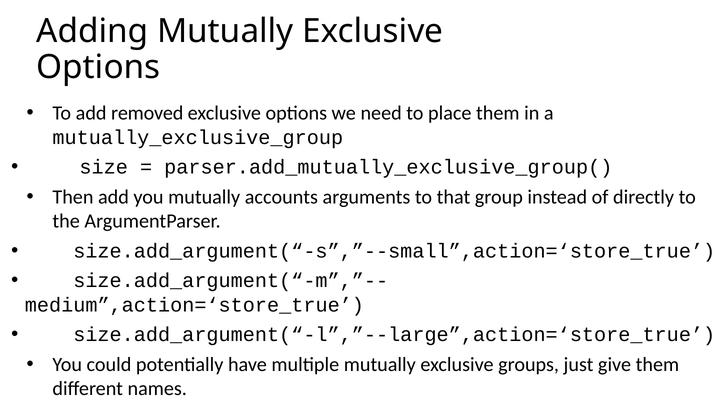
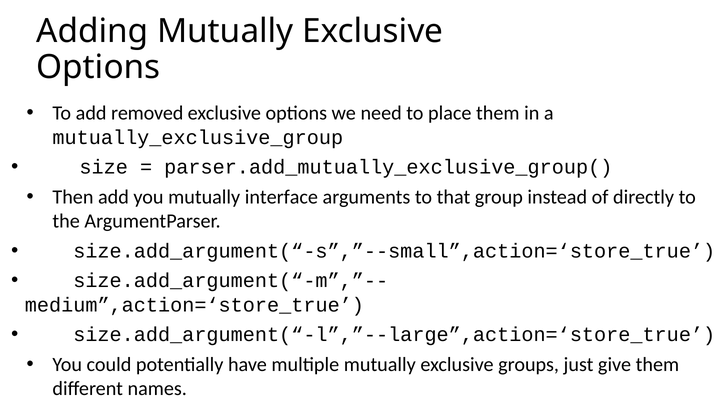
accounts: accounts -> interface
